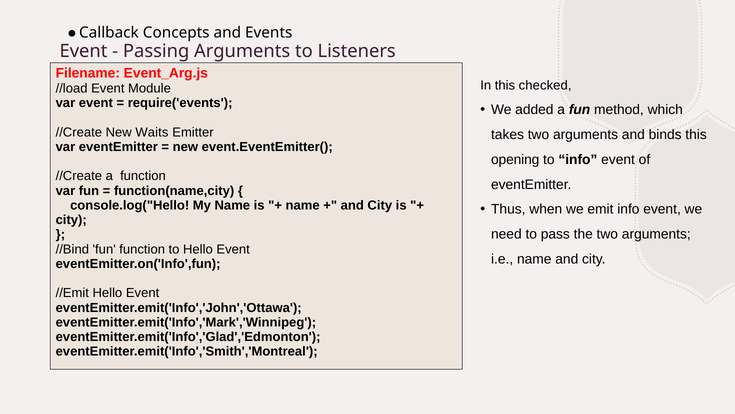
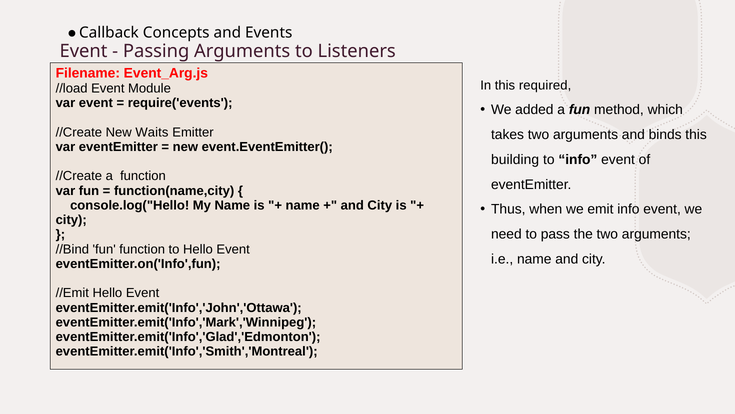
checked: checked -> required
opening: opening -> building
